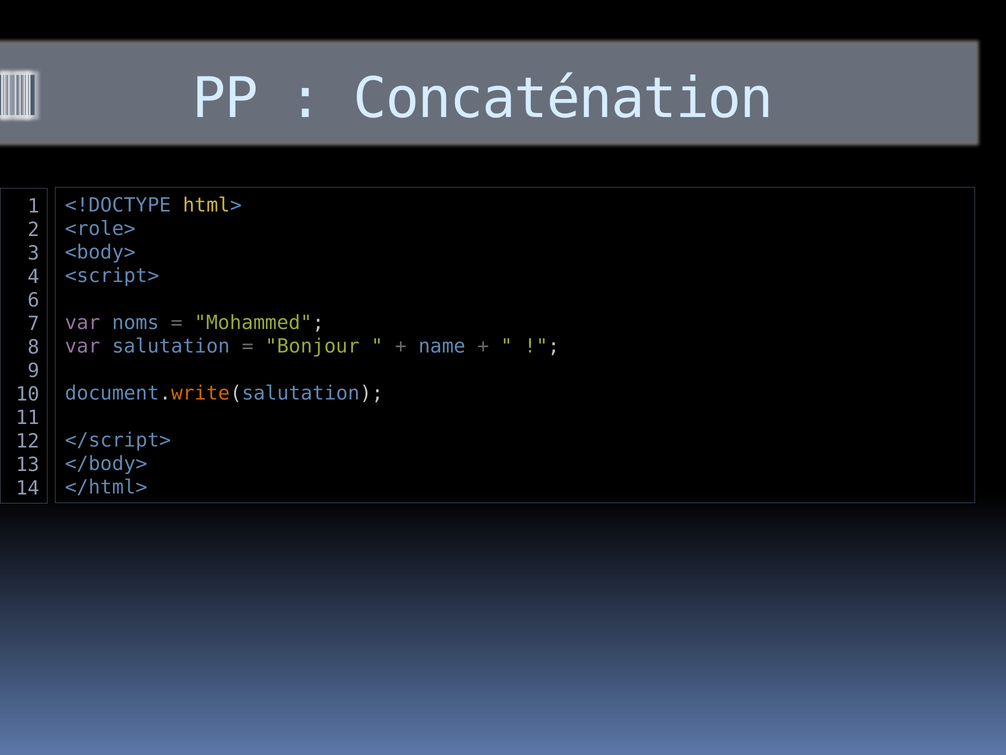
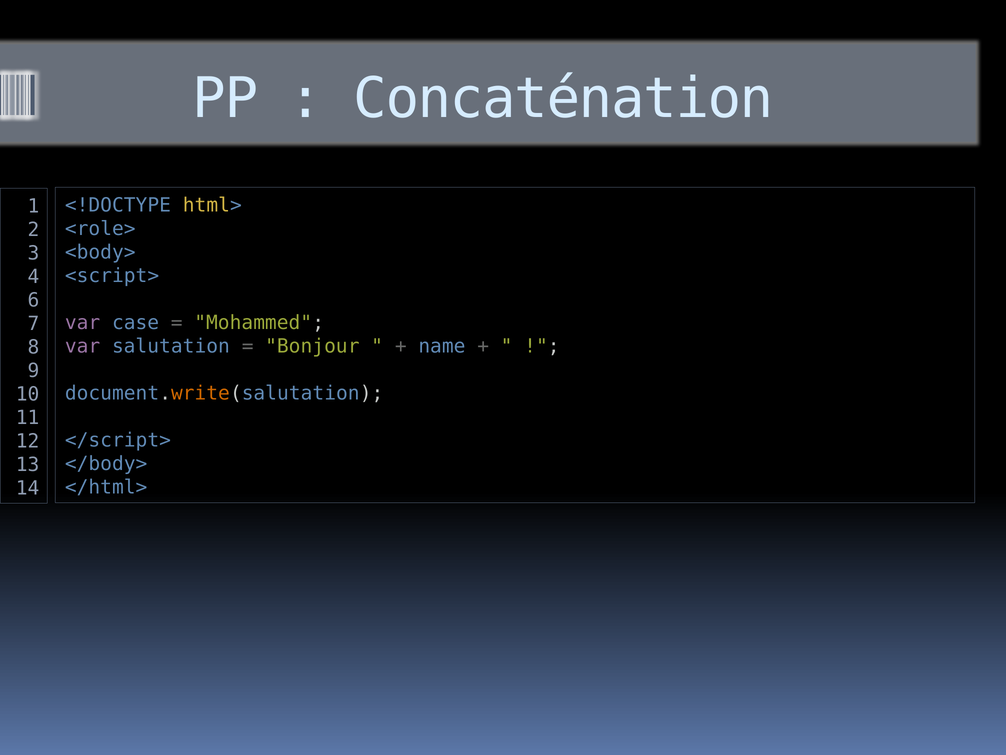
noms: noms -> case
